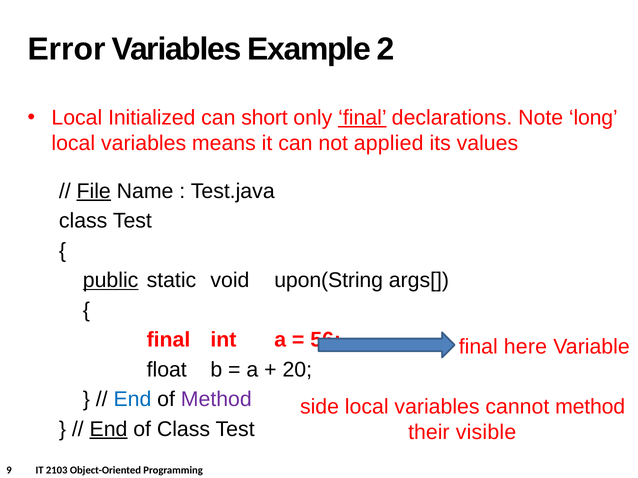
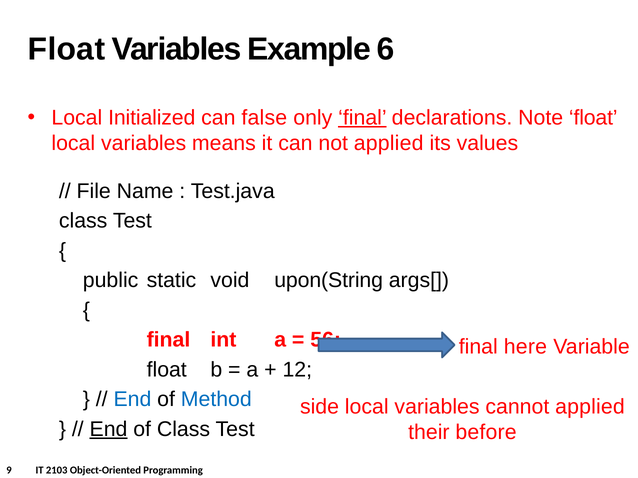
Error at (67, 50): Error -> Float
2: 2 -> 6
short: short -> false
Note long: long -> float
File underline: present -> none
public underline: present -> none
20: 20 -> 12
Method at (216, 400) colour: purple -> blue
cannot method: method -> applied
visible: visible -> before
